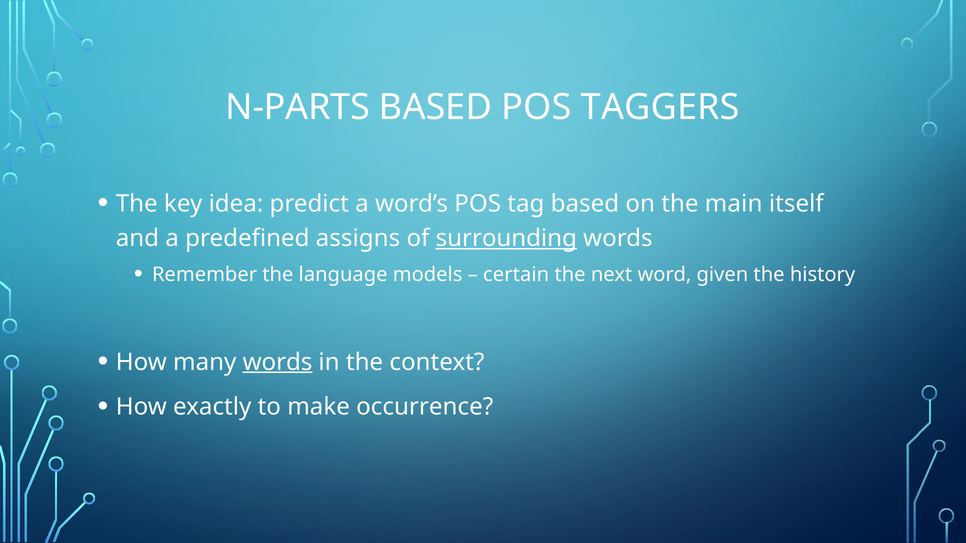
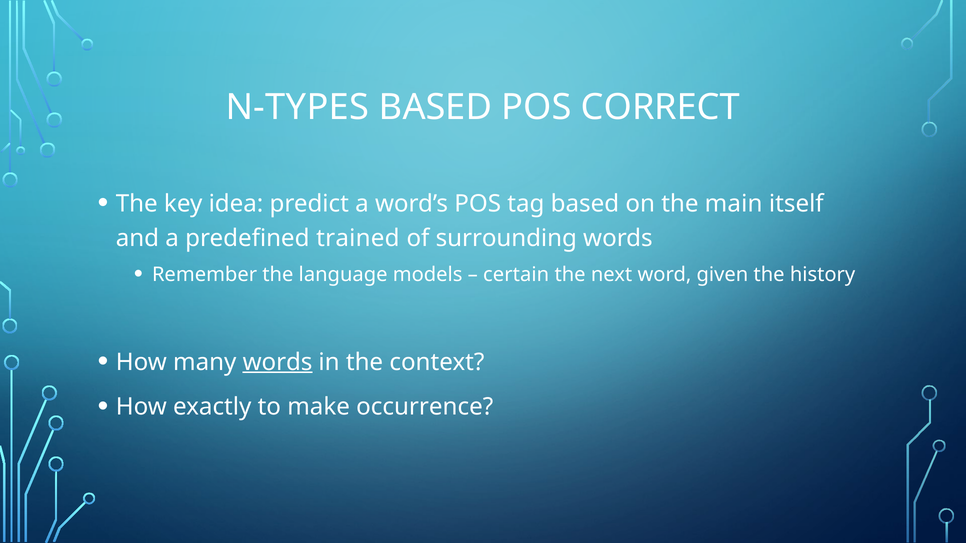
N-PARTS: N-PARTS -> N-TYPES
TAGGERS: TAGGERS -> CORRECT
assigns: assigns -> trained
surrounding underline: present -> none
